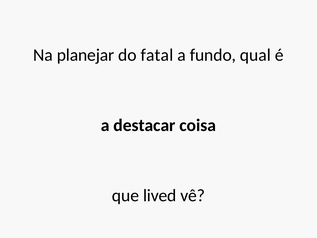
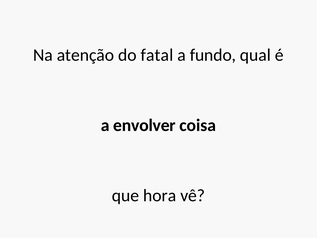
planejar: planejar -> atenção
destacar: destacar -> envolver
lived: lived -> hora
